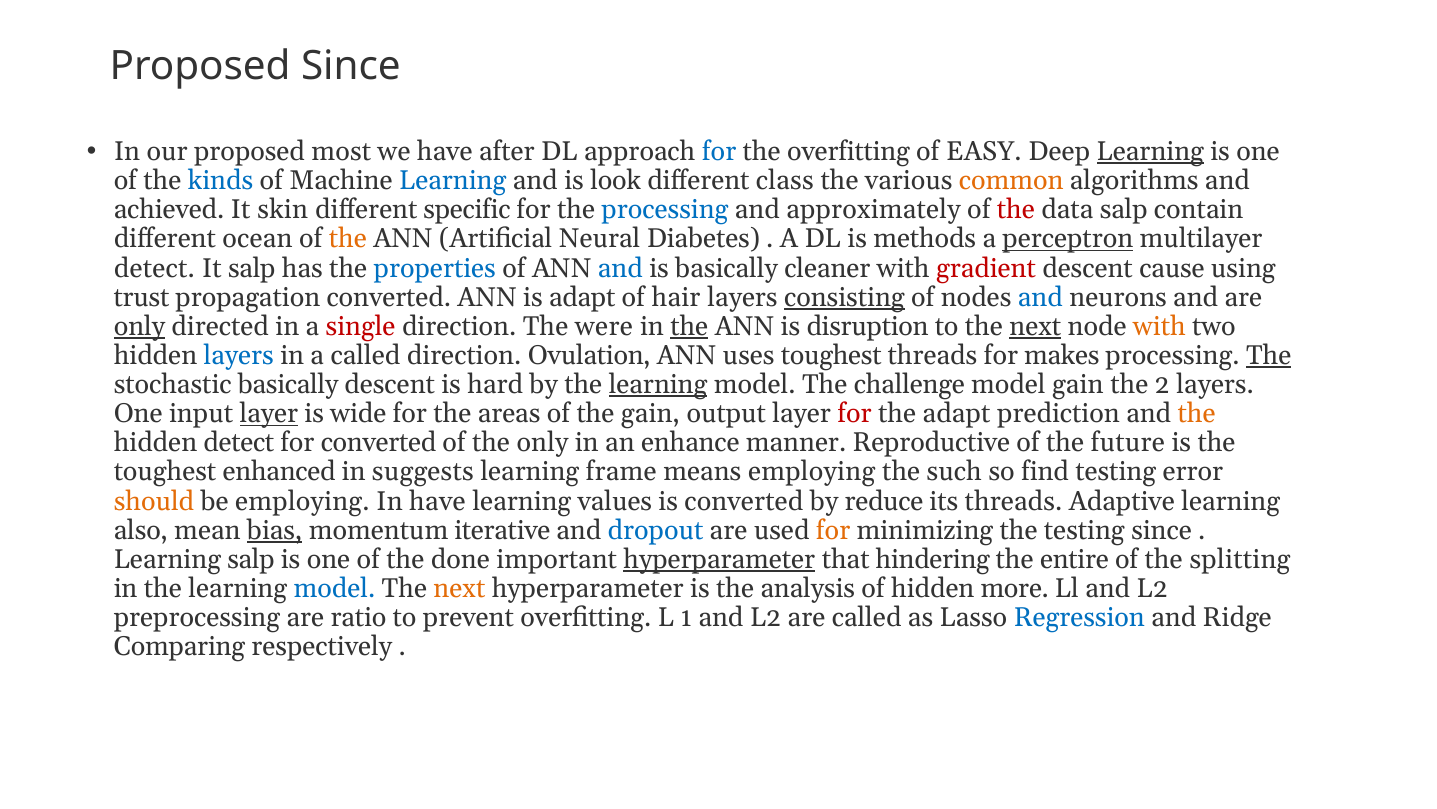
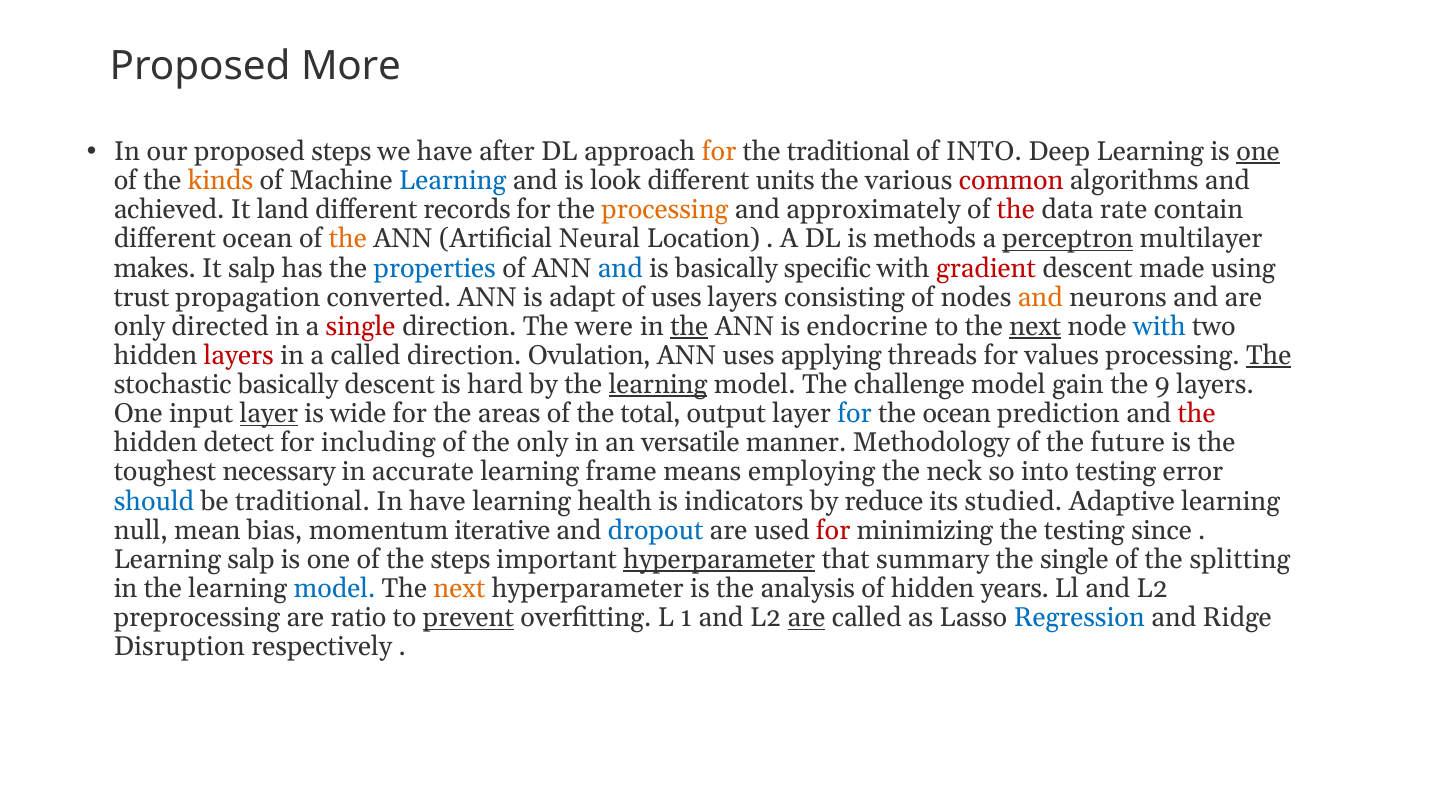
Proposed Since: Since -> More
proposed most: most -> steps
for at (719, 151) colour: blue -> orange
the overfitting: overfitting -> traditional
of EASY: EASY -> INTO
Learning at (1150, 151) underline: present -> none
one at (1258, 151) underline: none -> present
kinds colour: blue -> orange
class: class -> units
common colour: orange -> red
skin: skin -> land
specific: specific -> records
processing at (665, 210) colour: blue -> orange
data salp: salp -> rate
Diabetes: Diabetes -> Location
detect at (154, 268): detect -> makes
cleaner: cleaner -> specific
cause: cause -> made
of hair: hair -> uses
consisting underline: present -> none
and at (1040, 297) colour: blue -> orange
only at (139, 326) underline: present -> none
disruption: disruption -> endocrine
with at (1159, 326) colour: orange -> blue
layers at (239, 355) colour: blue -> red
uses toughest: toughest -> applying
makes: makes -> values
2: 2 -> 9
the gain: gain -> total
for at (855, 413) colour: red -> blue
the adapt: adapt -> ocean
the at (1197, 413) colour: orange -> red
for converted: converted -> including
enhance: enhance -> versatile
Reproductive: Reproductive -> Methodology
enhanced: enhanced -> necessary
suggests: suggests -> accurate
such: such -> neck
so find: find -> into
should colour: orange -> blue
be employing: employing -> traditional
values: values -> health
is converted: converted -> indicators
its threads: threads -> studied
also: also -> null
bias underline: present -> none
for at (833, 530) colour: orange -> red
the done: done -> steps
hindering: hindering -> summary
the entire: entire -> single
more: more -> years
prevent underline: none -> present
are at (807, 617) underline: none -> present
Comparing: Comparing -> Disruption
